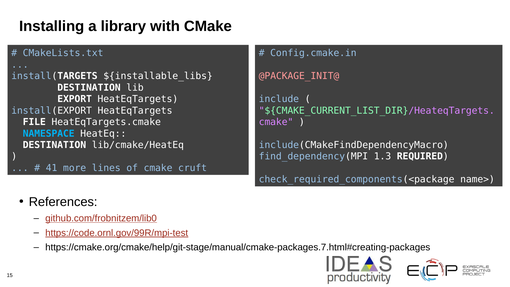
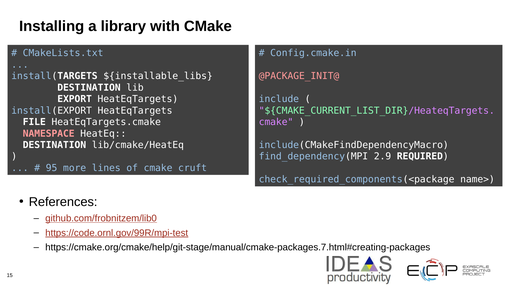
NAMESPACE colour: light blue -> pink
1.3: 1.3 -> 2.9
41: 41 -> 95
